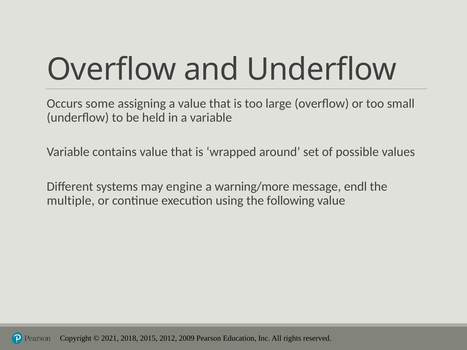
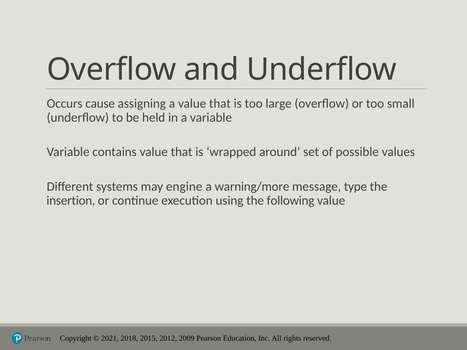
some: some -> cause
endl: endl -> type
multiple: multiple -> insertion
